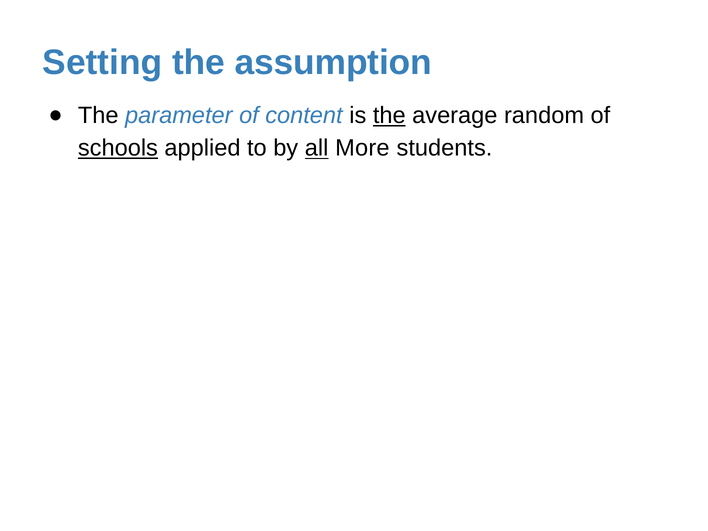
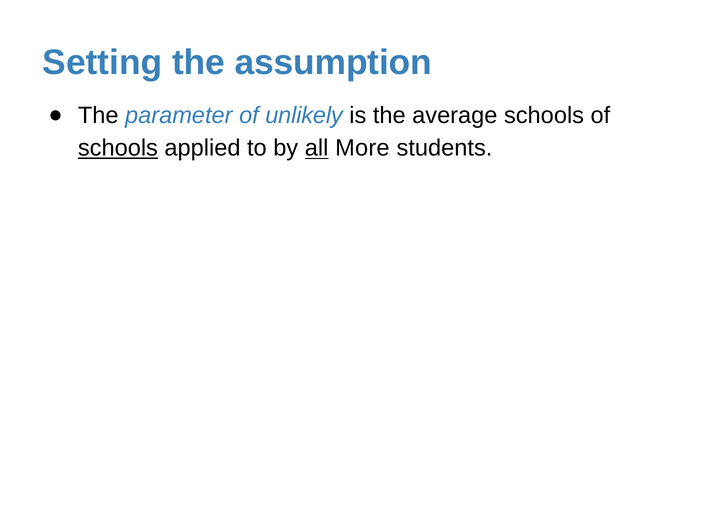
content: content -> unlikely
the at (389, 116) underline: present -> none
average random: random -> schools
